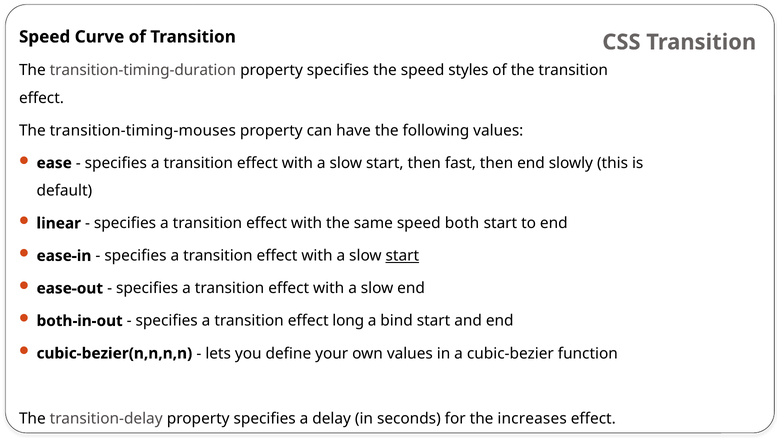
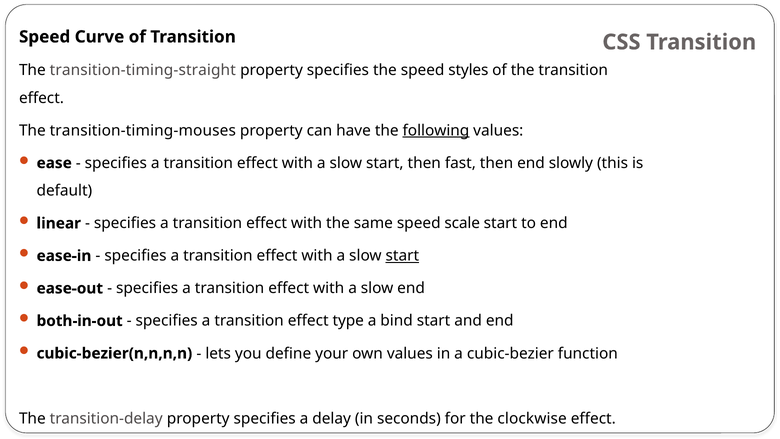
transition-timing-duration: transition-timing-duration -> transition-timing-straight
following underline: none -> present
both: both -> scale
long: long -> type
increases: increases -> clockwise
